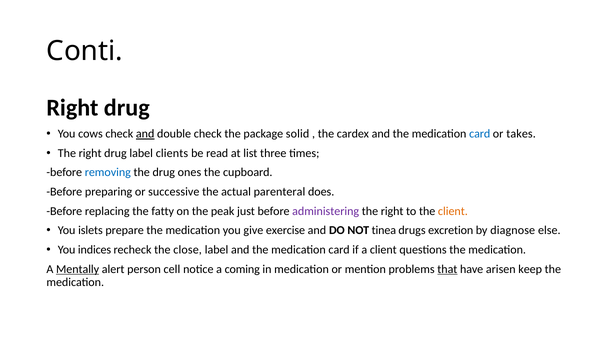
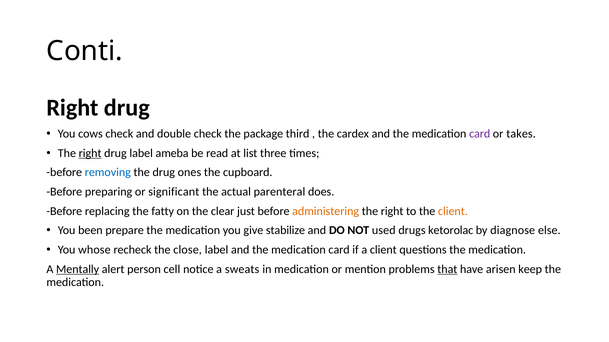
and at (145, 134) underline: present -> none
solid: solid -> third
card at (480, 134) colour: blue -> purple
right at (90, 153) underline: none -> present
clients: clients -> ameba
successive: successive -> significant
peak: peak -> clear
administering colour: purple -> orange
islets: islets -> been
exercise: exercise -> stabilize
tinea: tinea -> used
excretion: excretion -> ketorolac
indices: indices -> whose
coming: coming -> sweats
